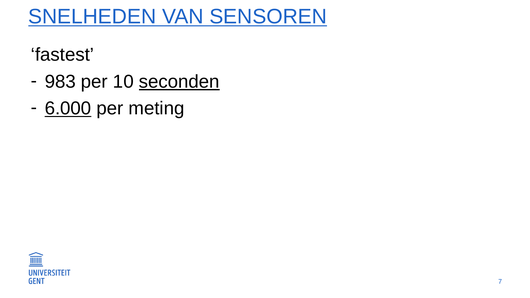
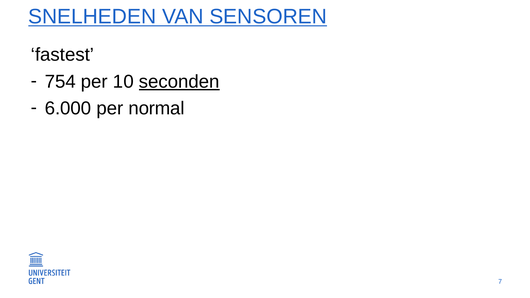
983: 983 -> 754
6.000 underline: present -> none
meting: meting -> normal
